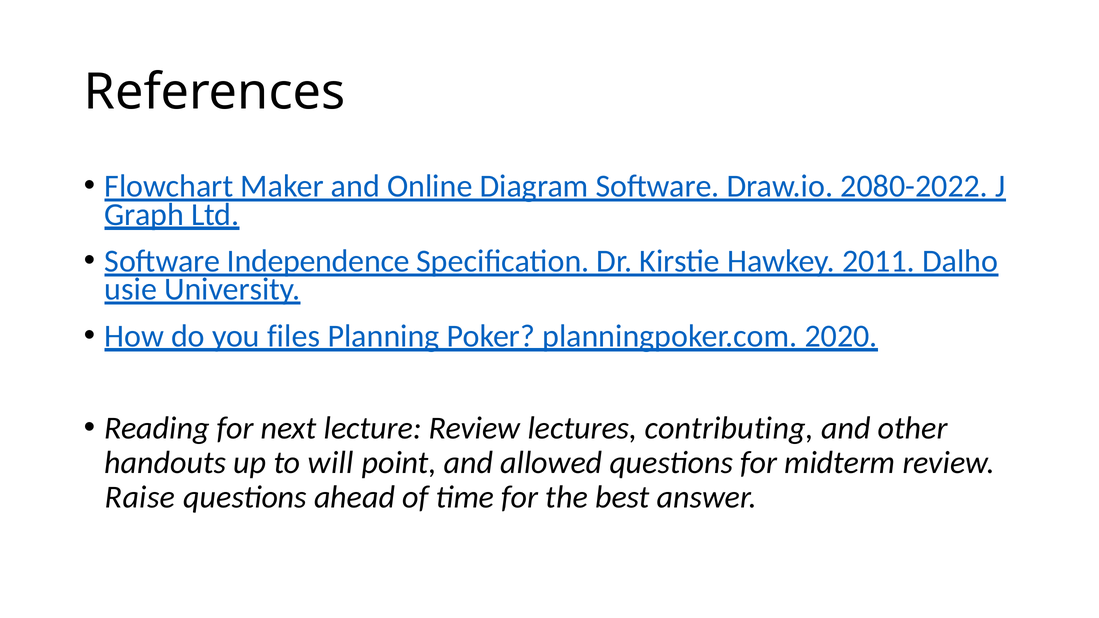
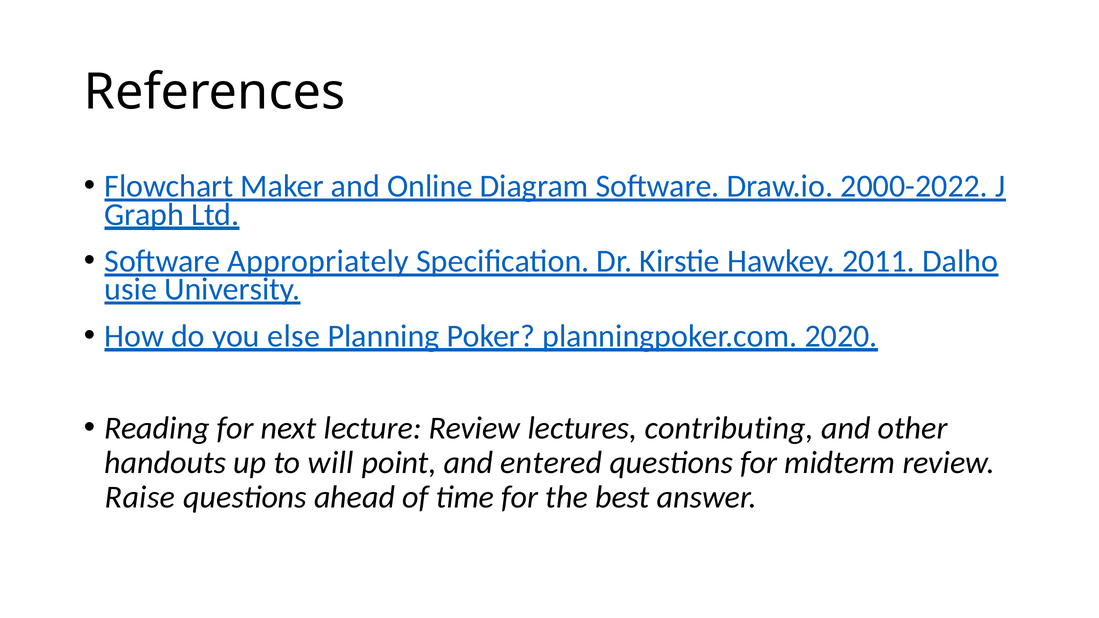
2080-2022: 2080-2022 -> 2000-2022
Independence: Independence -> Appropriately
files: files -> else
allowed: allowed -> entered
